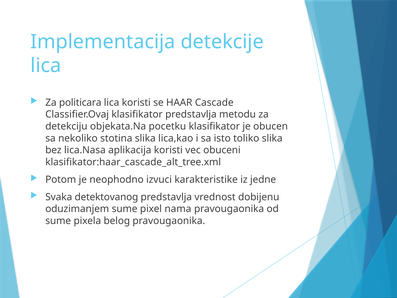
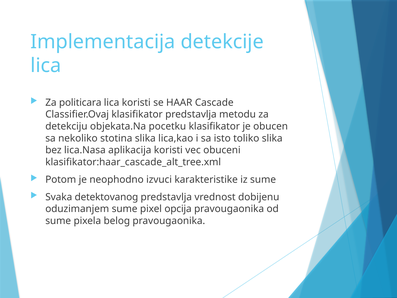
iz jedne: jedne -> sume
nama: nama -> opcija
